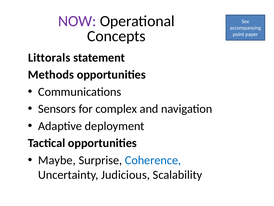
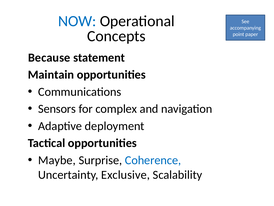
NOW colour: purple -> blue
Littorals: Littorals -> Because
Methods: Methods -> Maintain
Judicious: Judicious -> Exclusive
